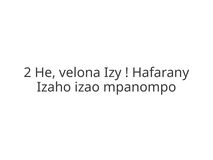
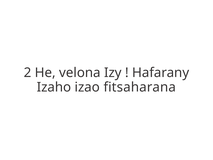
mpanompo: mpanompo -> fitsaharana
